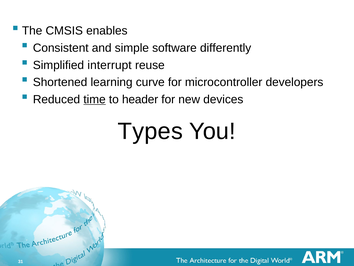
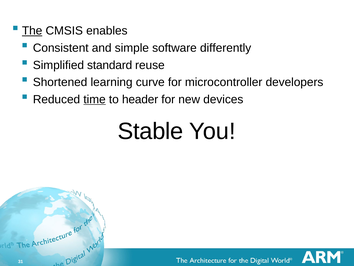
The underline: none -> present
interrupt: interrupt -> standard
Types: Types -> Stable
